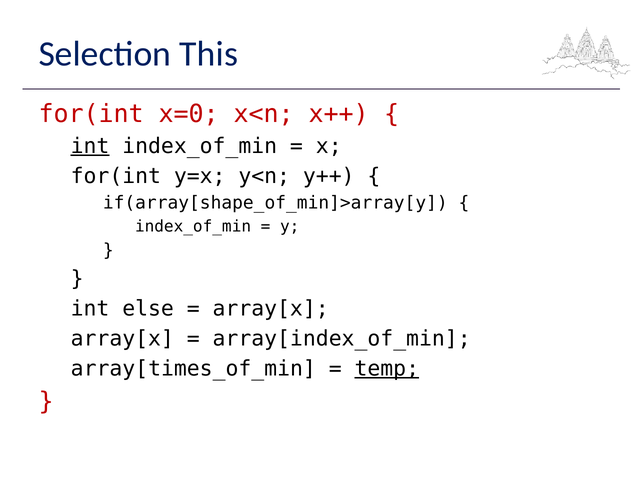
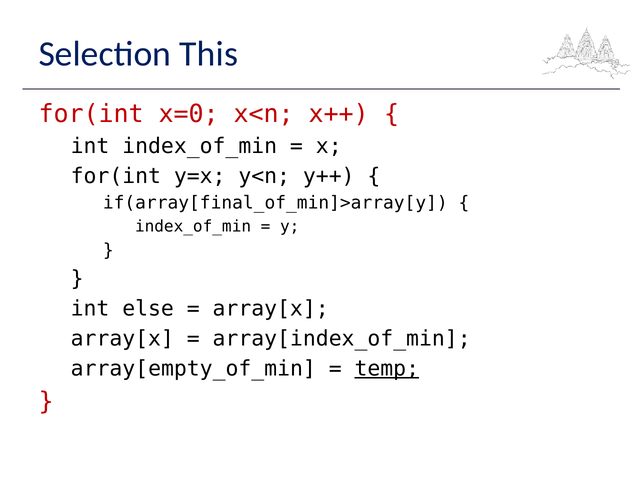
int at (90, 146) underline: present -> none
if(array[shape_of_min]>array[y: if(array[shape_of_min]>array[y -> if(array[final_of_min]>array[y
array[times_of_min: array[times_of_min -> array[empty_of_min
